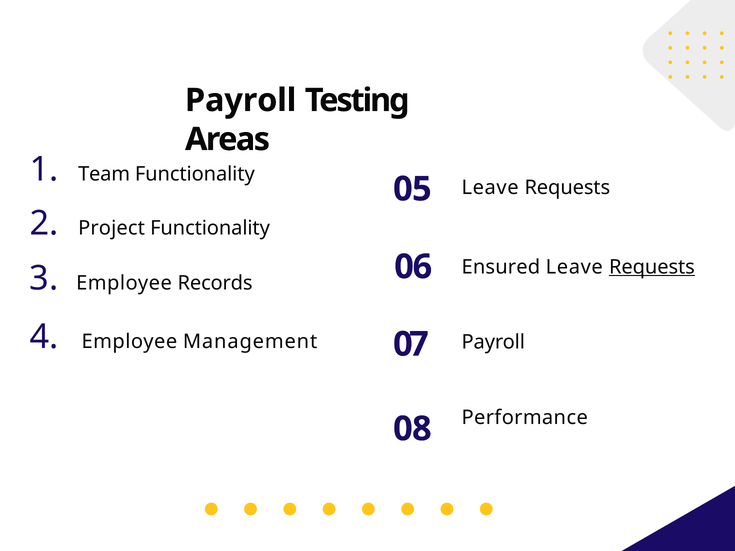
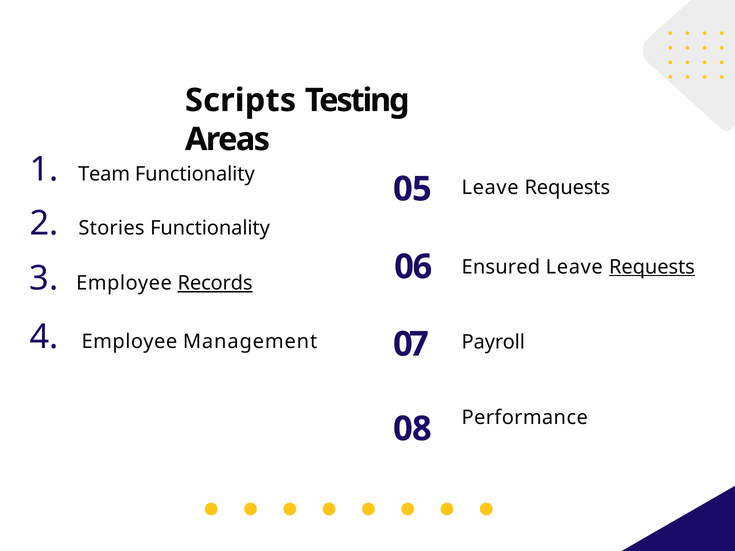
Payroll at (241, 100): Payroll -> Scripts
Project: Project -> Stories
Records underline: none -> present
